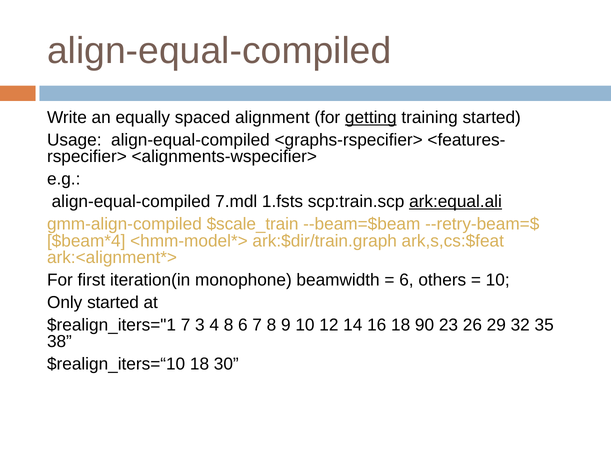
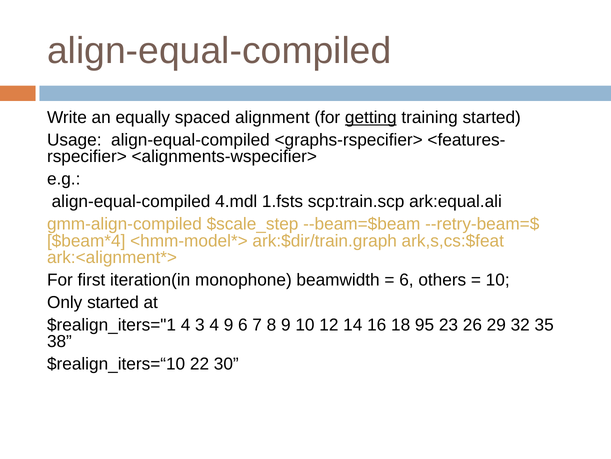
7.mdl: 7.mdl -> 4.mdl
ark:equal.ali underline: present -> none
$scale_train: $scale_train -> $scale_step
$realign_iters="1 7: 7 -> 4
4 8: 8 -> 9
90: 90 -> 95
$realign_iters=“10 18: 18 -> 22
